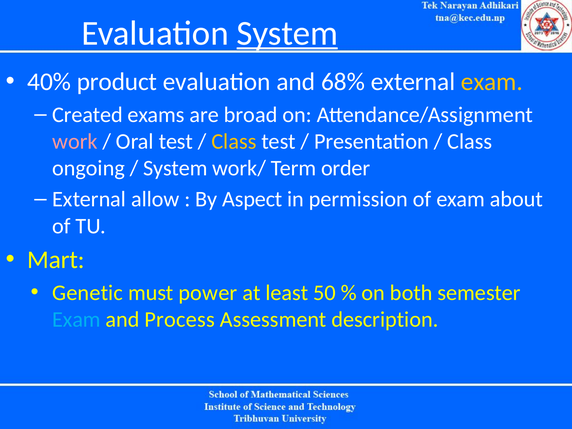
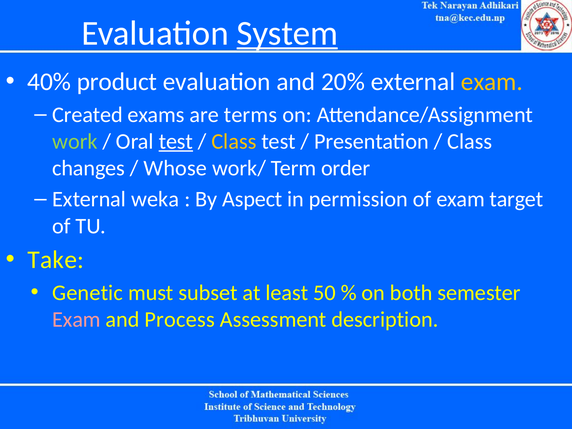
68%: 68% -> 20%
broad: broad -> terms
work colour: pink -> light green
test at (176, 141) underline: none -> present
ongoing: ongoing -> changes
System at (175, 168): System -> Whose
allow: allow -> weka
about: about -> target
Mart: Mart -> Take
power: power -> subset
Exam at (76, 319) colour: light blue -> pink
